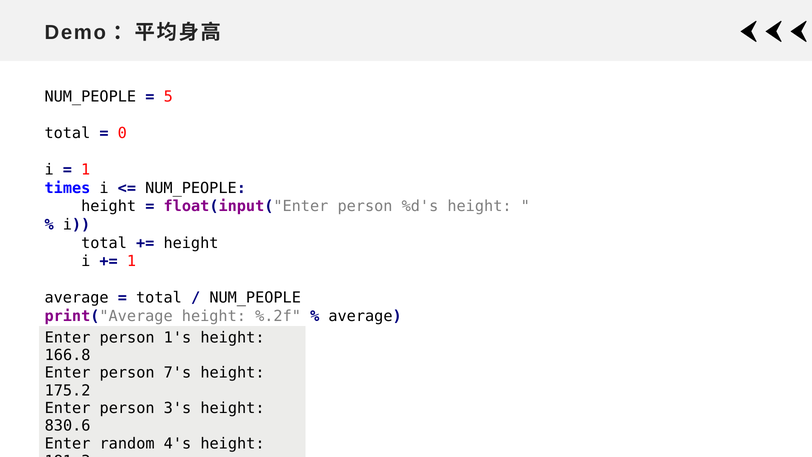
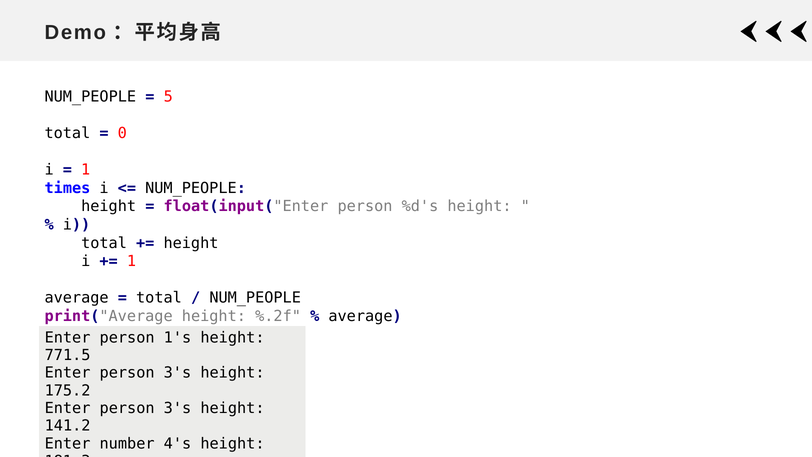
166.8: 166.8 -> 771.5
7's at (177, 373): 7's -> 3's
830.6: 830.6 -> 141.2
random: random -> number
